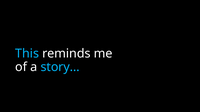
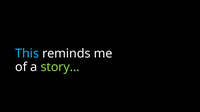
story… colour: light blue -> light green
